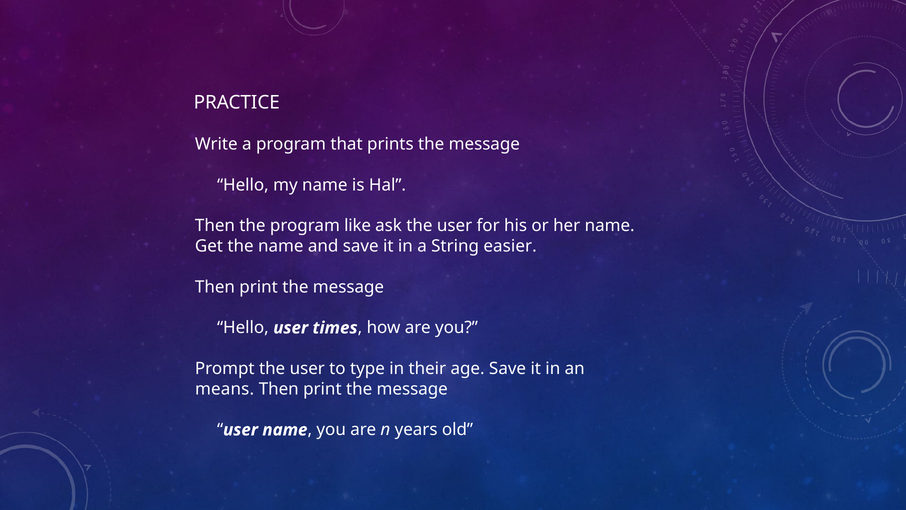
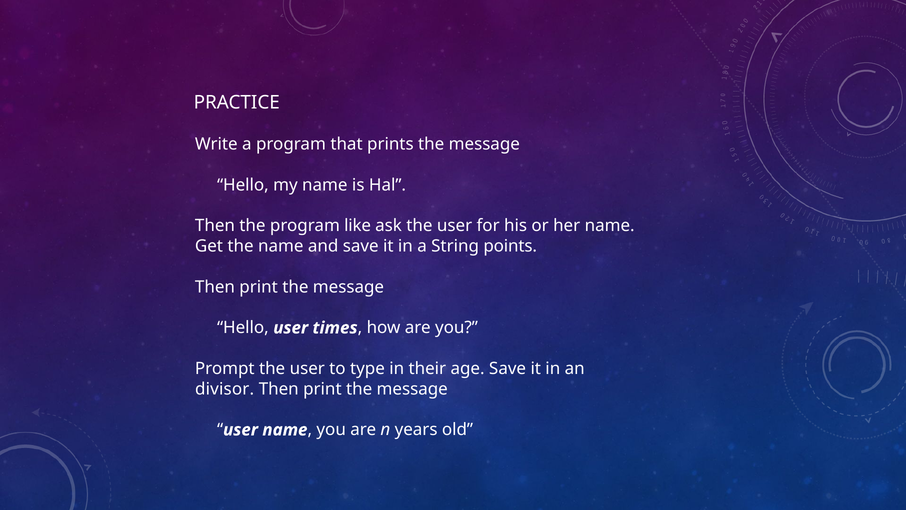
easier: easier -> points
means: means -> divisor
